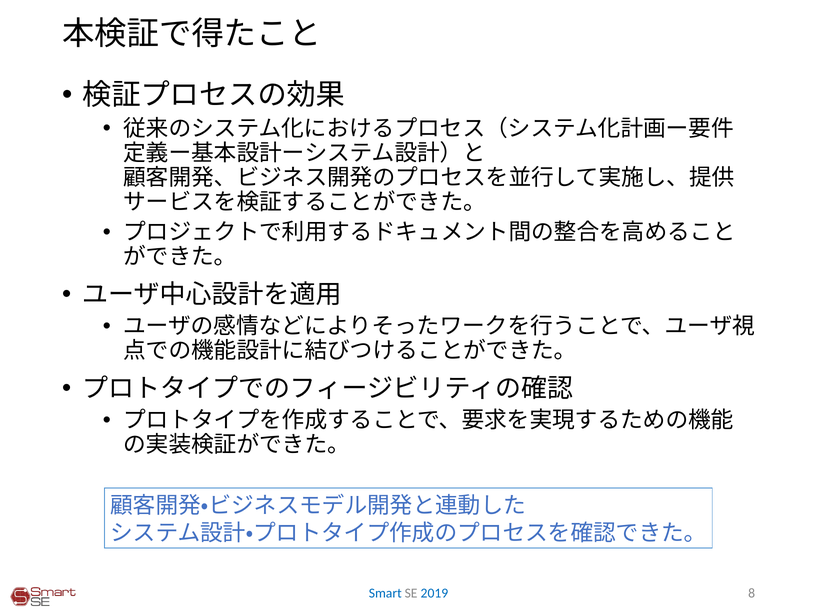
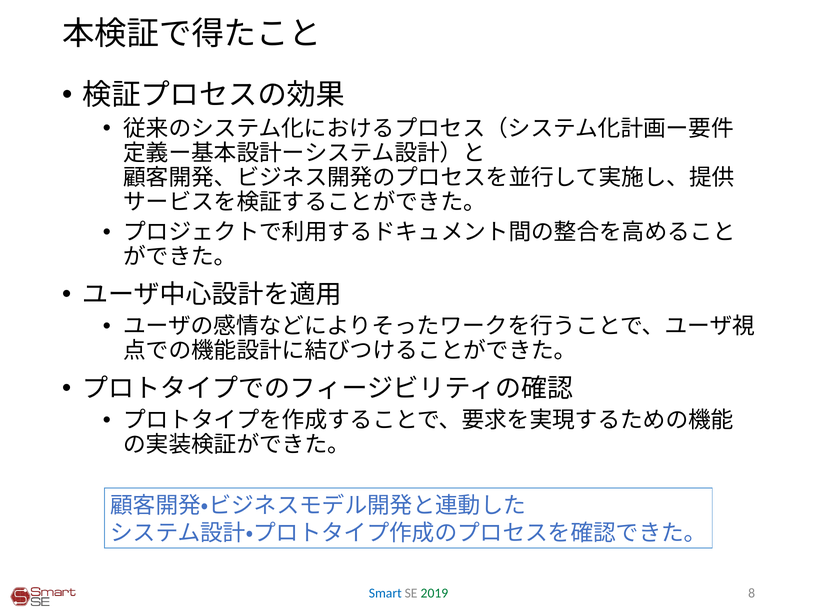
2019 colour: blue -> green
